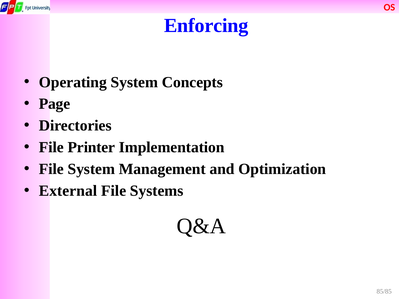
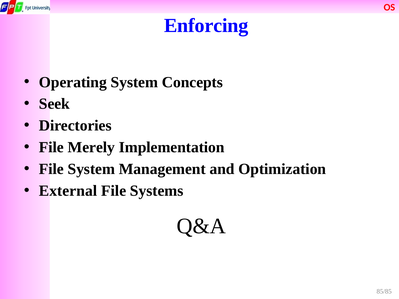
Page: Page -> Seek
Printer: Printer -> Merely
